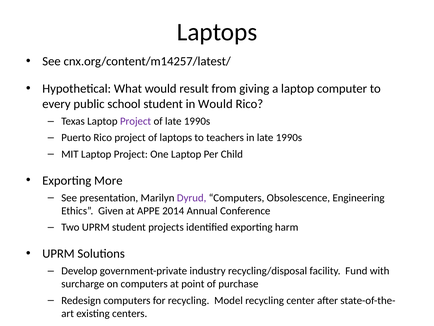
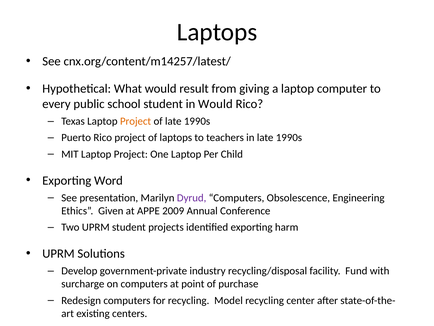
Project at (136, 121) colour: purple -> orange
More: More -> Word
2014: 2014 -> 2009
